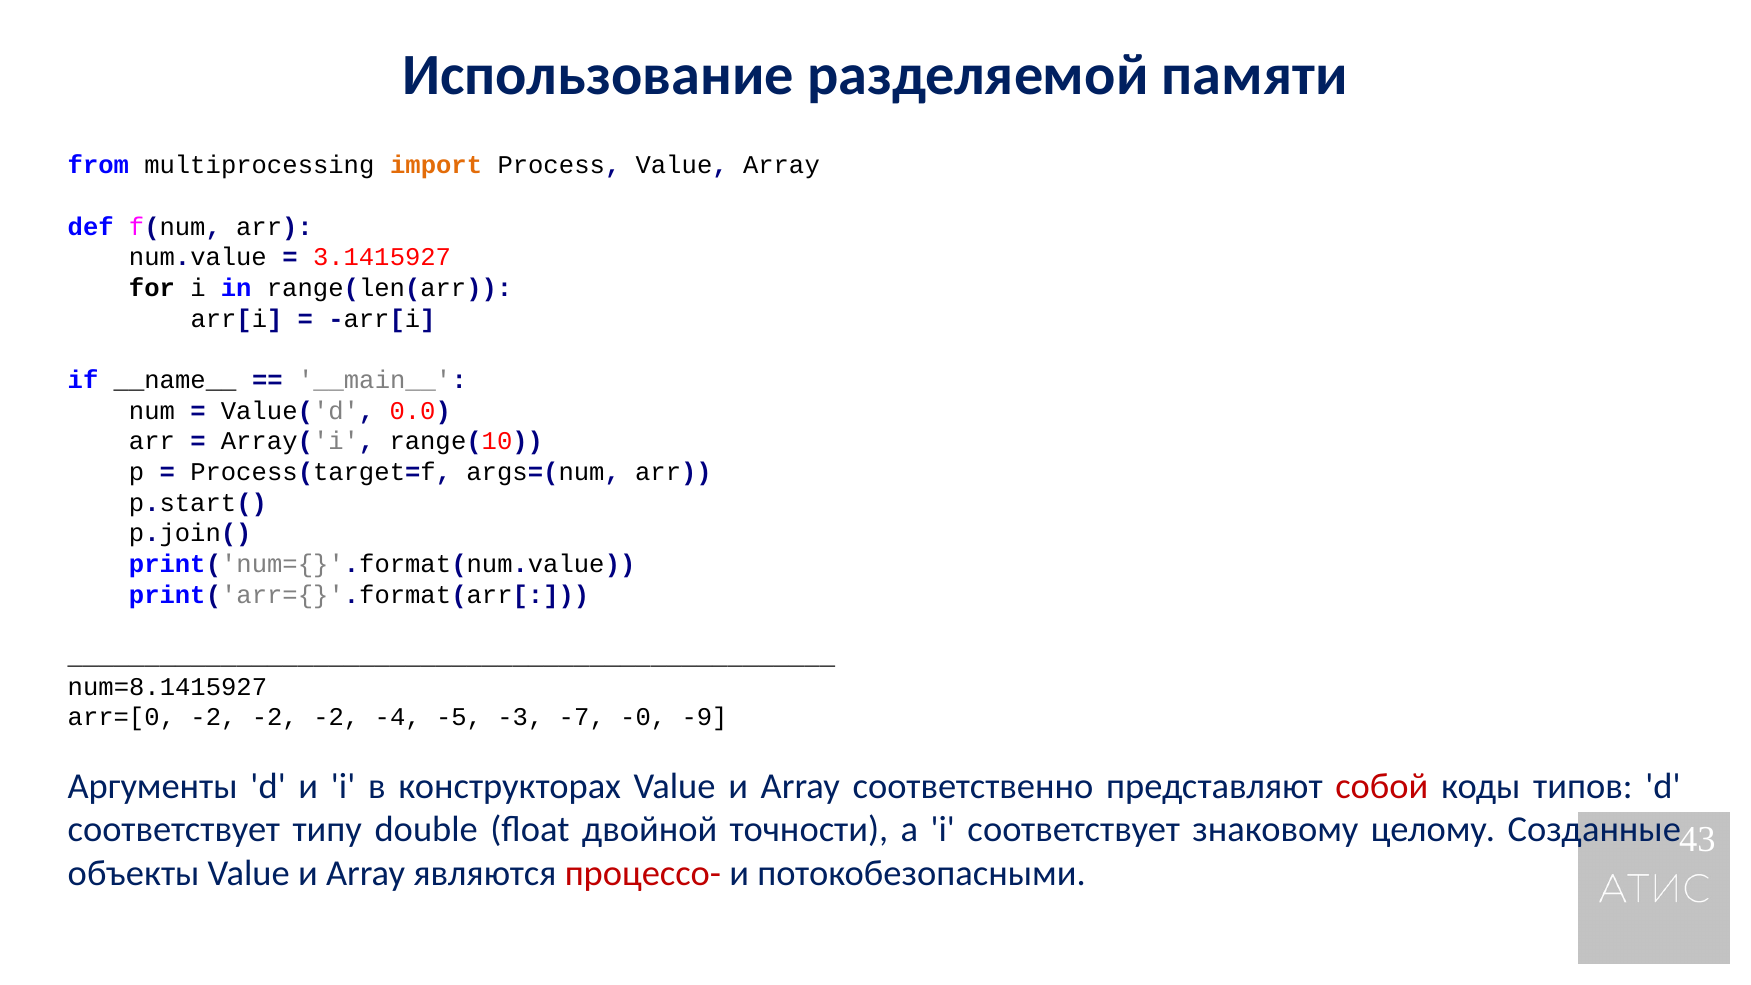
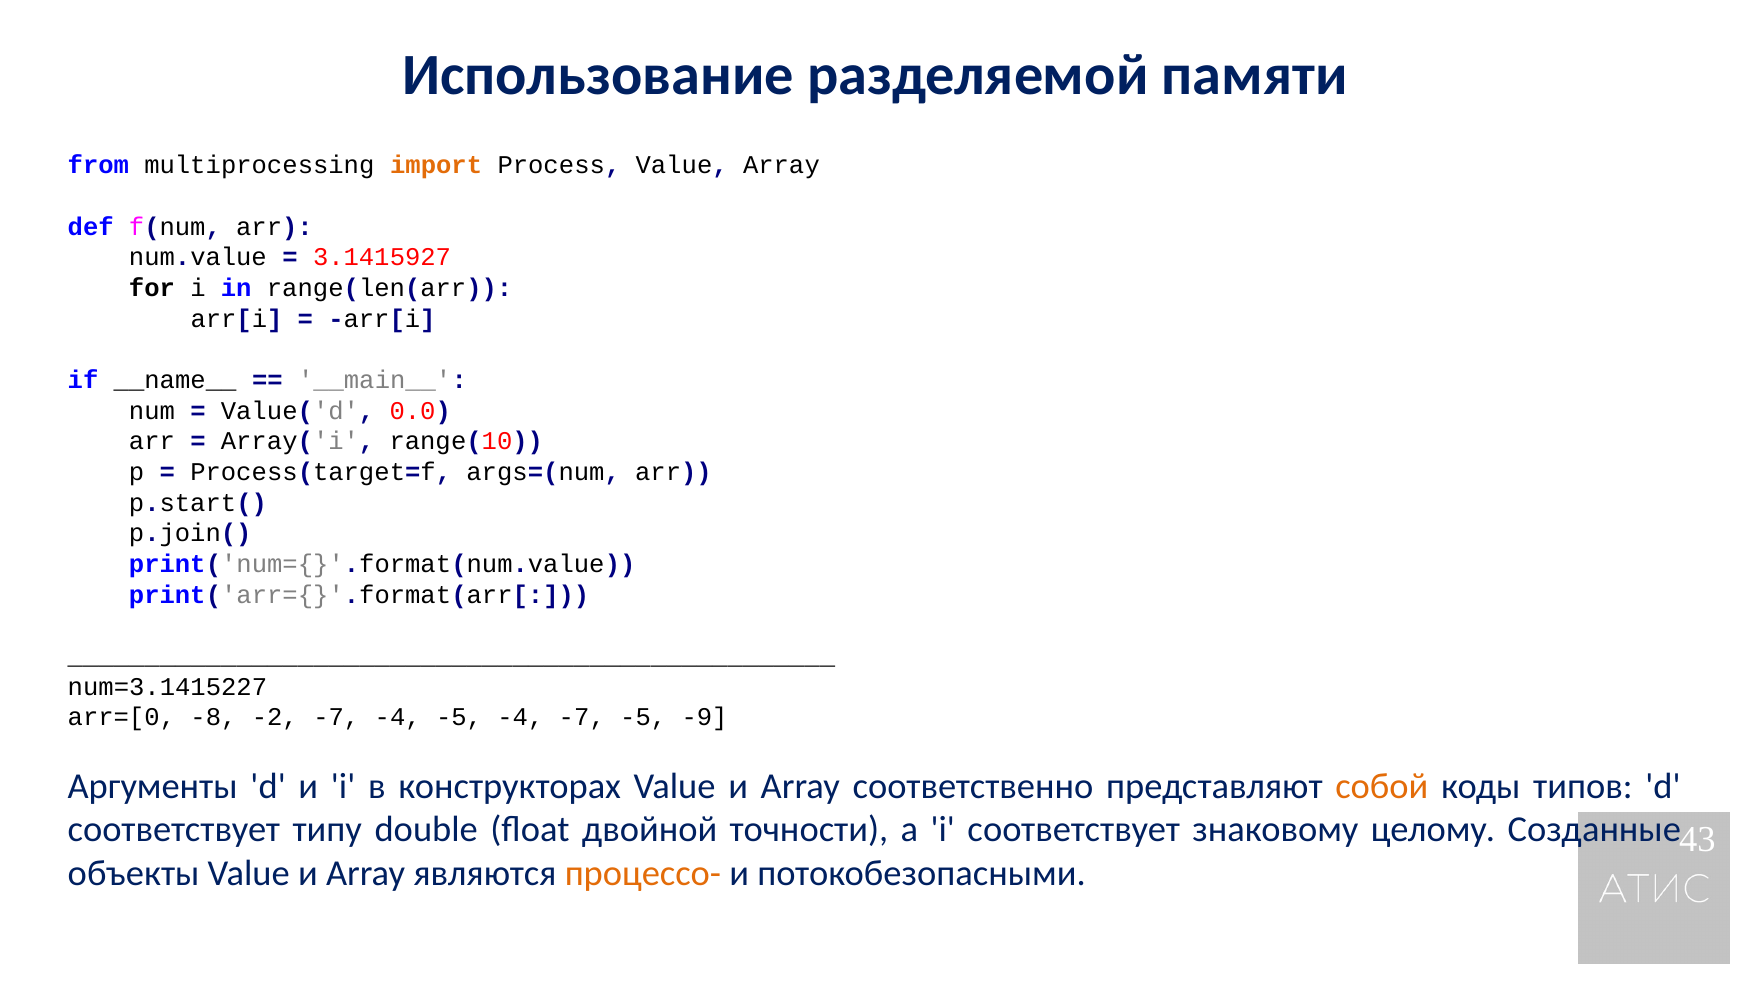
num=8.1415927: num=8.1415927 -> num=3.1415227
arr=[0 -2: -2 -> -8
-2 at (336, 717): -2 -> -7
-5 -3: -3 -> -4
-7 -0: -0 -> -5
собой colour: red -> orange
процессо- colour: red -> orange
